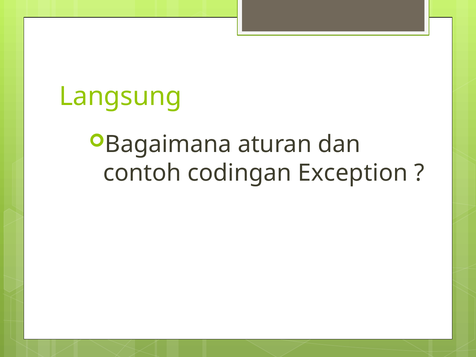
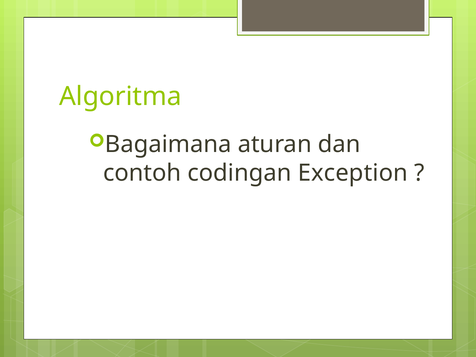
Langsung: Langsung -> Algoritma
